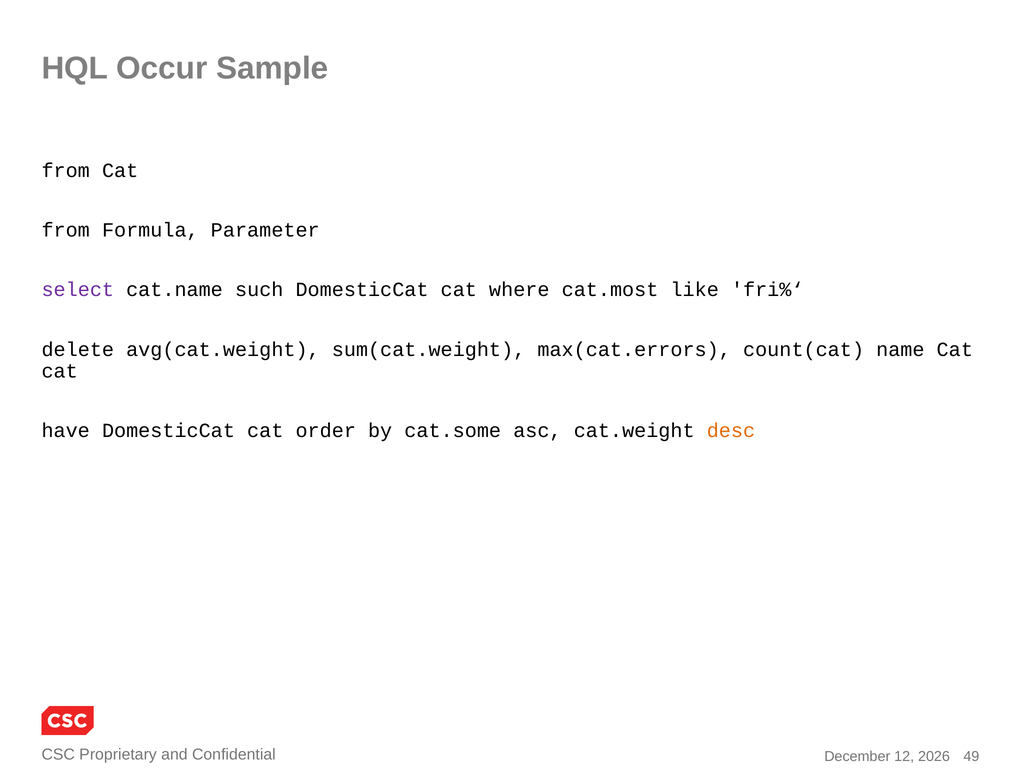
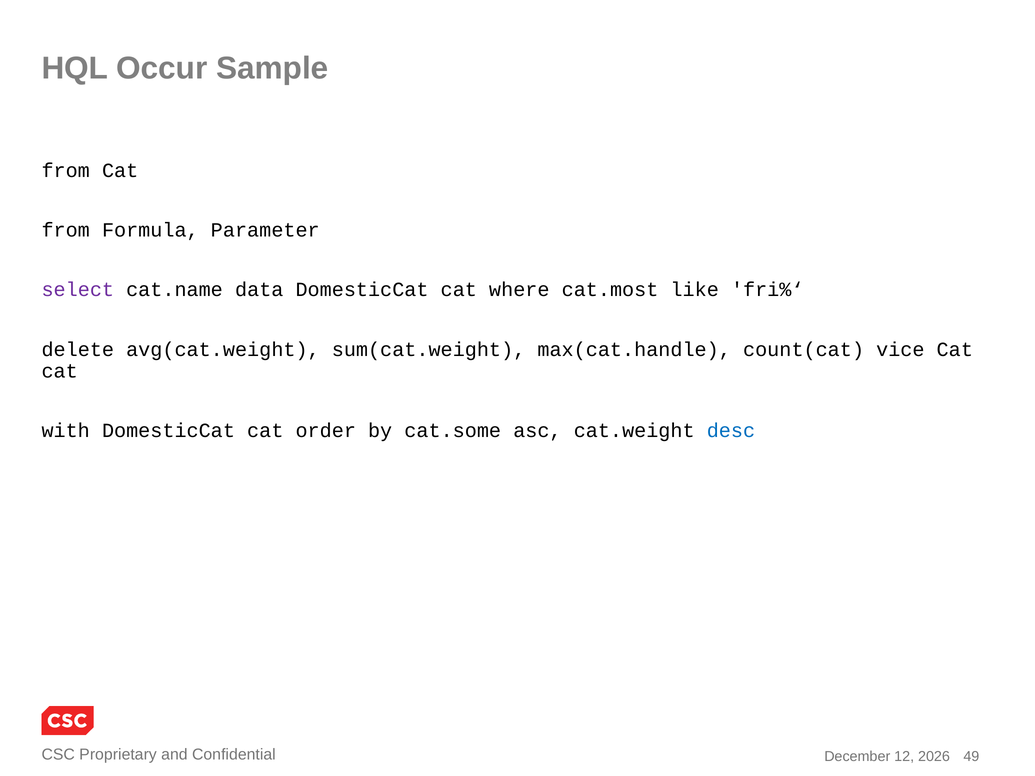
such: such -> data
max(cat.errors: max(cat.errors -> max(cat.handle
name: name -> vice
have: have -> with
desc colour: orange -> blue
